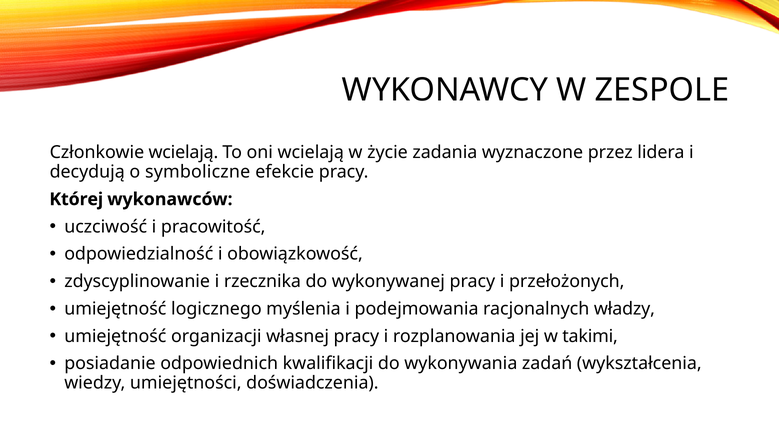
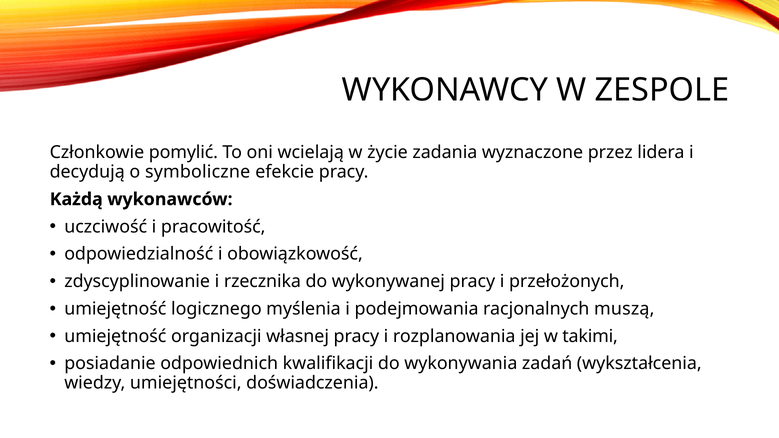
Członkowie wcielają: wcielają -> pomylić
Której: Której -> Każdą
władzy: władzy -> muszą
